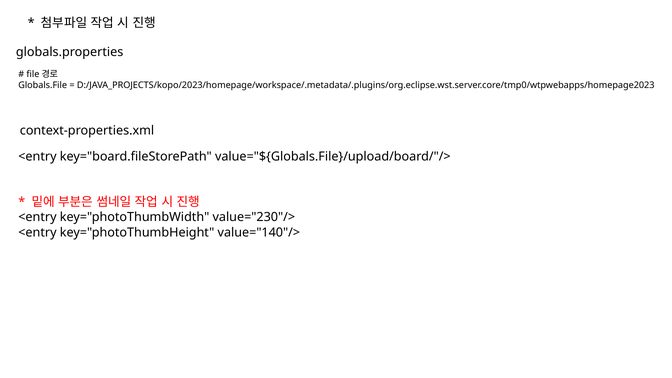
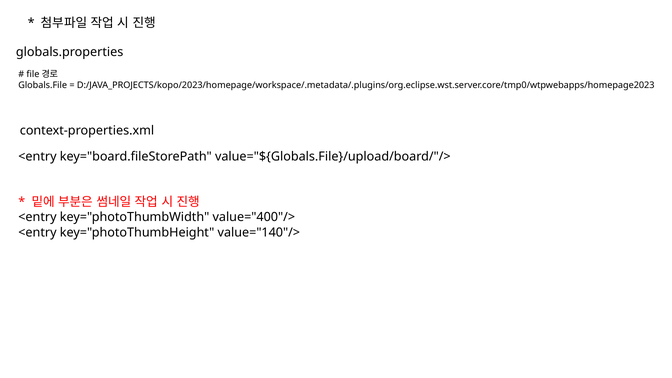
value="230"/>: value="230"/> -> value="400"/>
